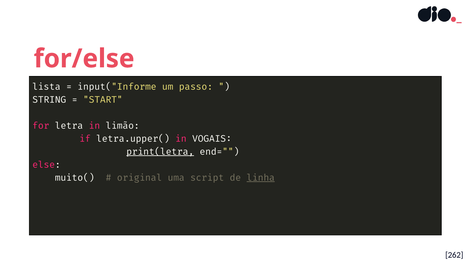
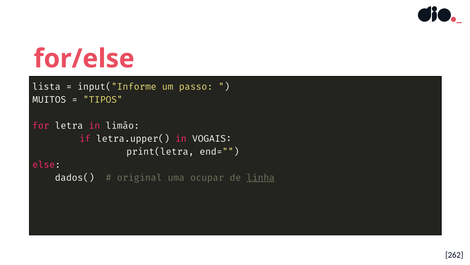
STRING: STRING -> MUITOS
START: START -> TIPOS
print(letra underline: present -> none
muito(: muito( -> dados(
script: script -> ocupar
